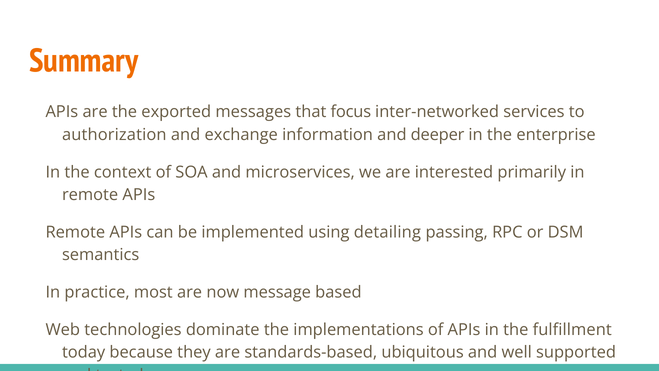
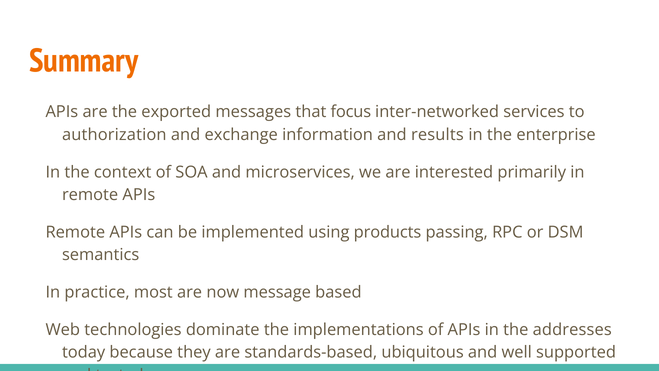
deeper: deeper -> results
detailing: detailing -> products
fulfillment: fulfillment -> addresses
